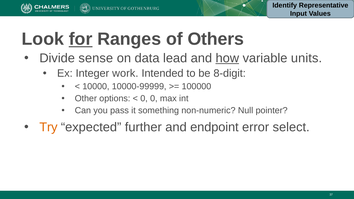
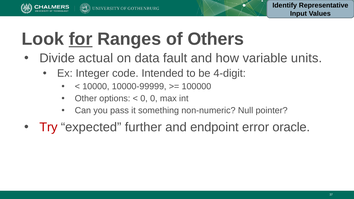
sense: sense -> actual
lead: lead -> fault
how underline: present -> none
work: work -> code
8-digit: 8-digit -> 4-digit
Try colour: orange -> red
select: select -> oracle
